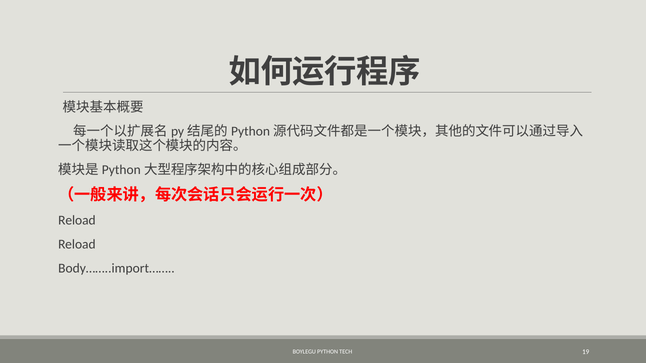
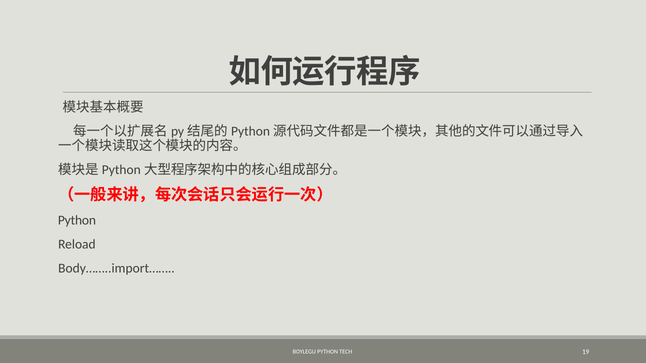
Reload at (77, 221): Reload -> Python
